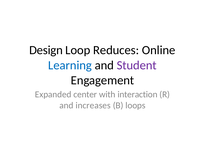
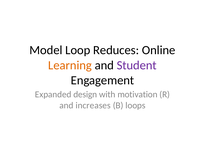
Design: Design -> Model
Learning colour: blue -> orange
center: center -> design
interaction: interaction -> motivation
